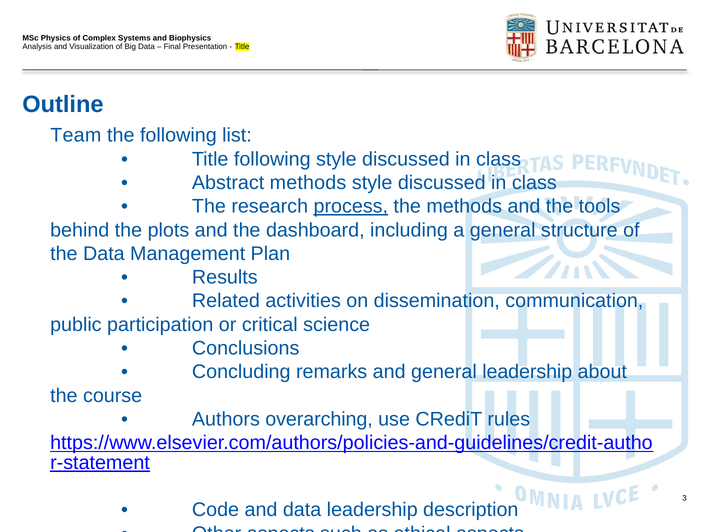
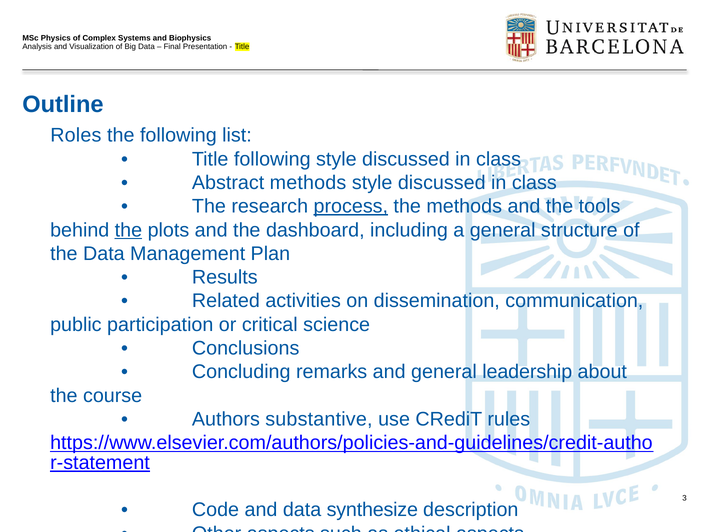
Team: Team -> Roles
the at (128, 230) underline: none -> present
overarching: overarching -> substantive
data leadership: leadership -> synthesize
